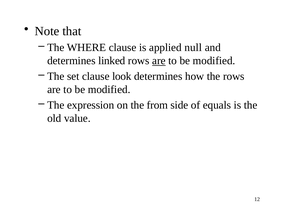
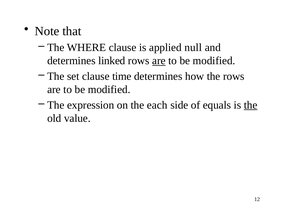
look: look -> time
from: from -> each
the at (251, 105) underline: none -> present
